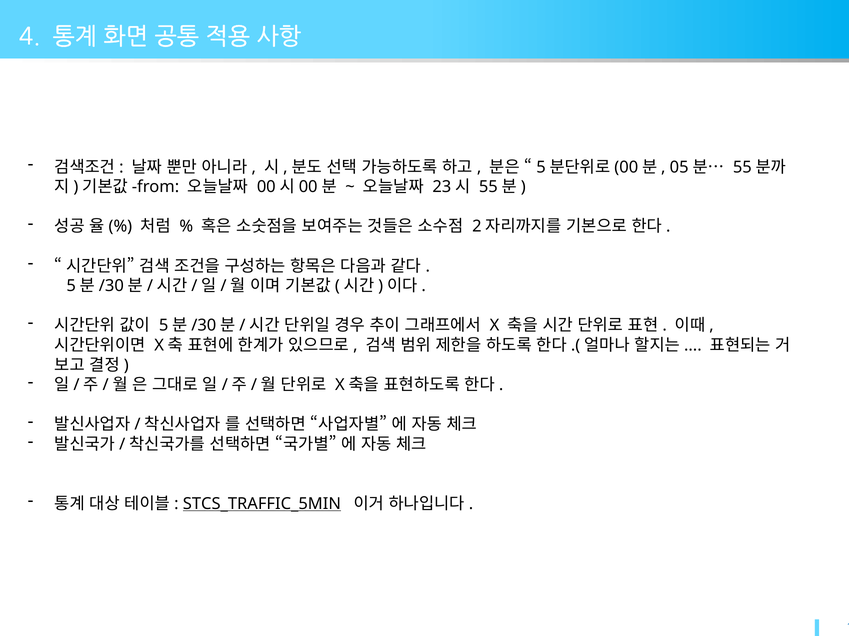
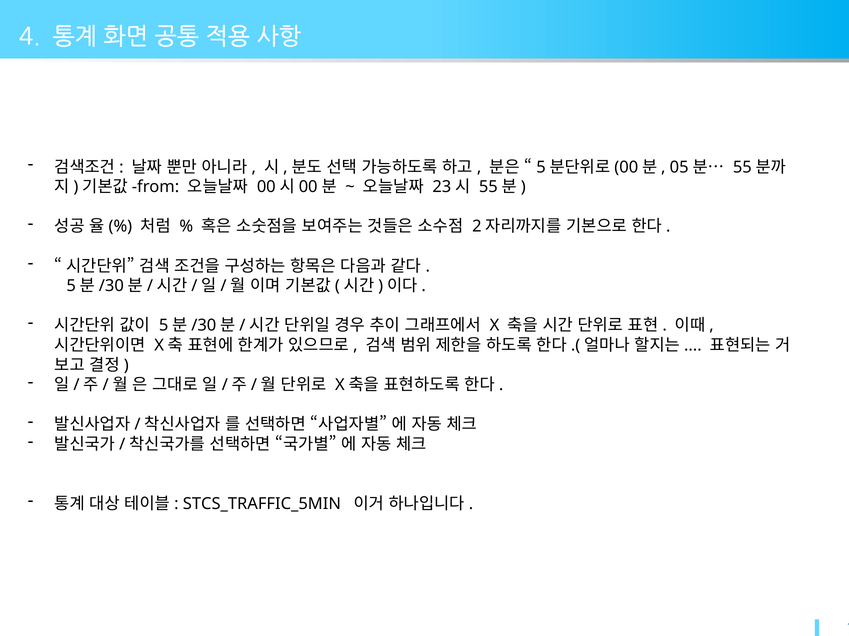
STCS_TRAFFIC_5MIN underline: present -> none
